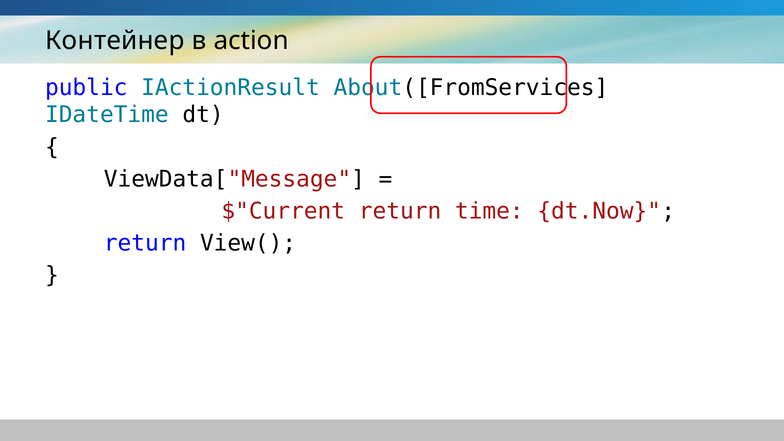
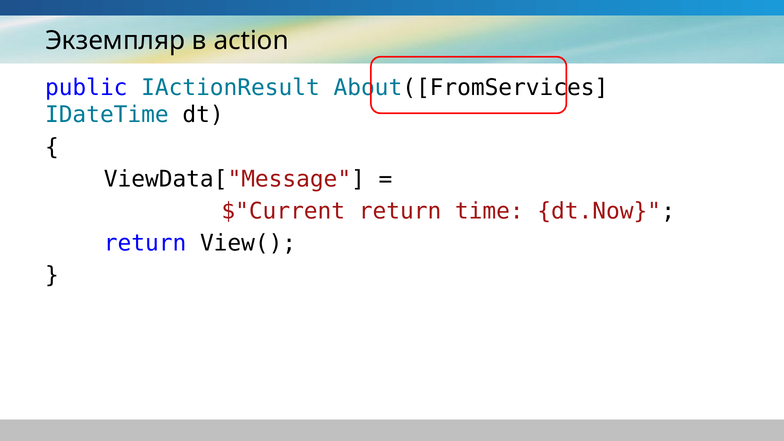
Контейнер: Контейнер -> Экземпляр
